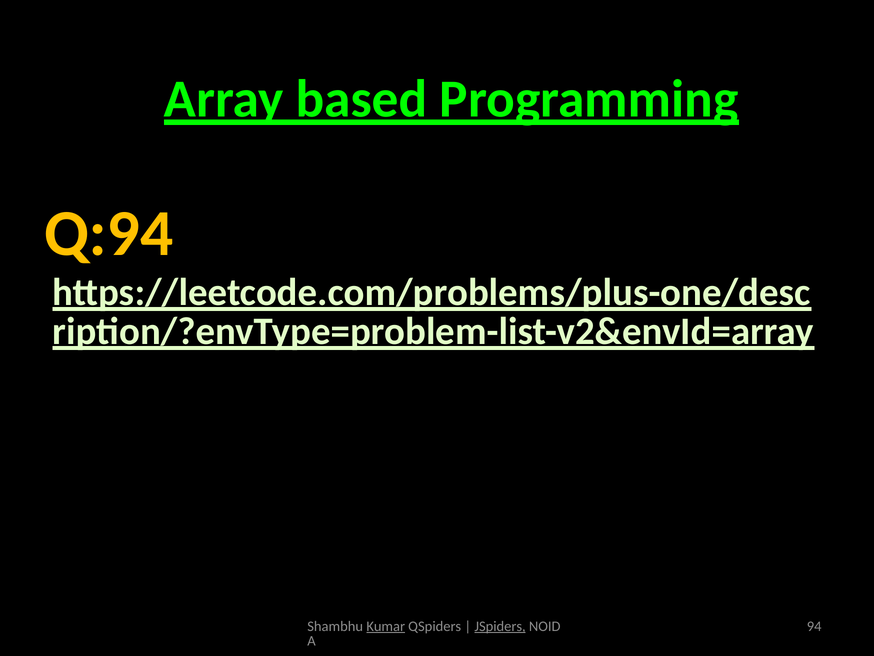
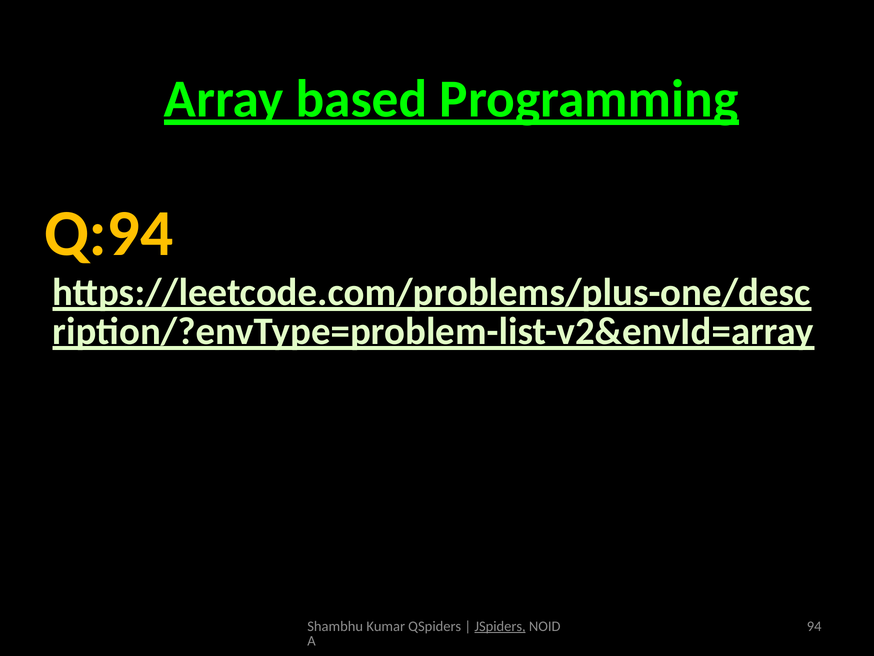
Kumar underline: present -> none
